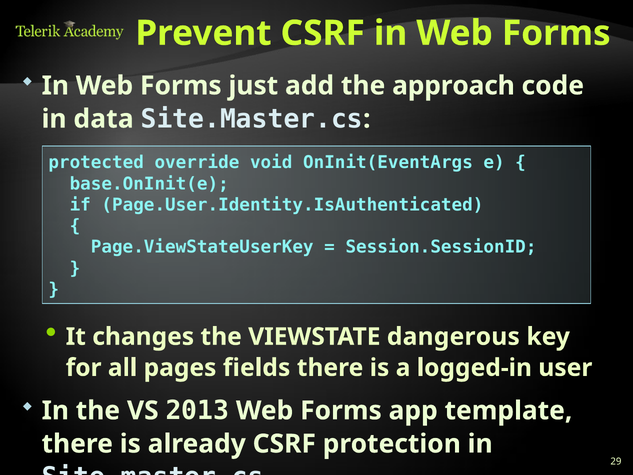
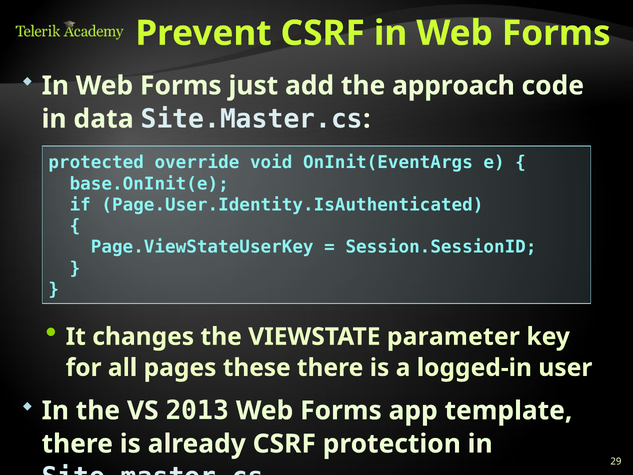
dangerous: dangerous -> parameter
fields: fields -> these
